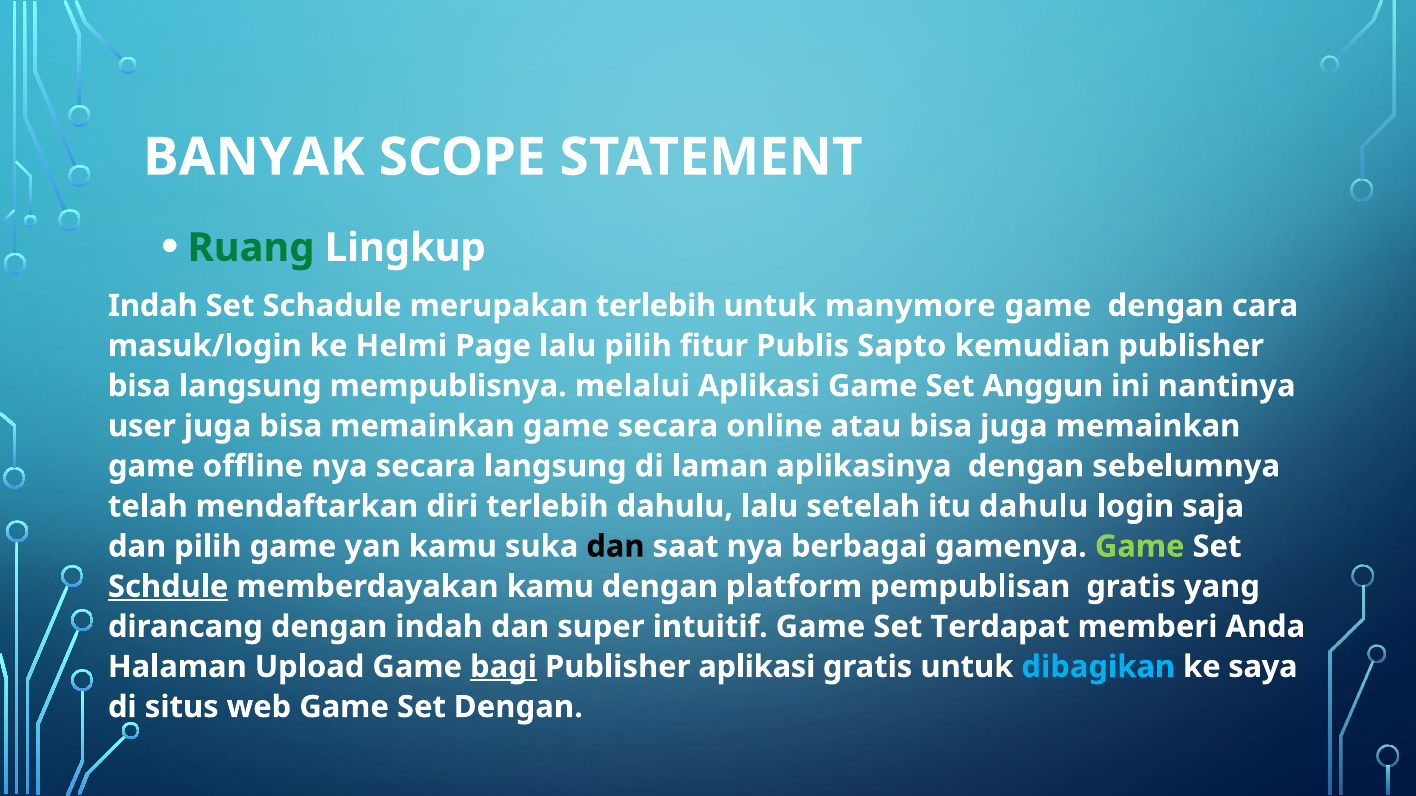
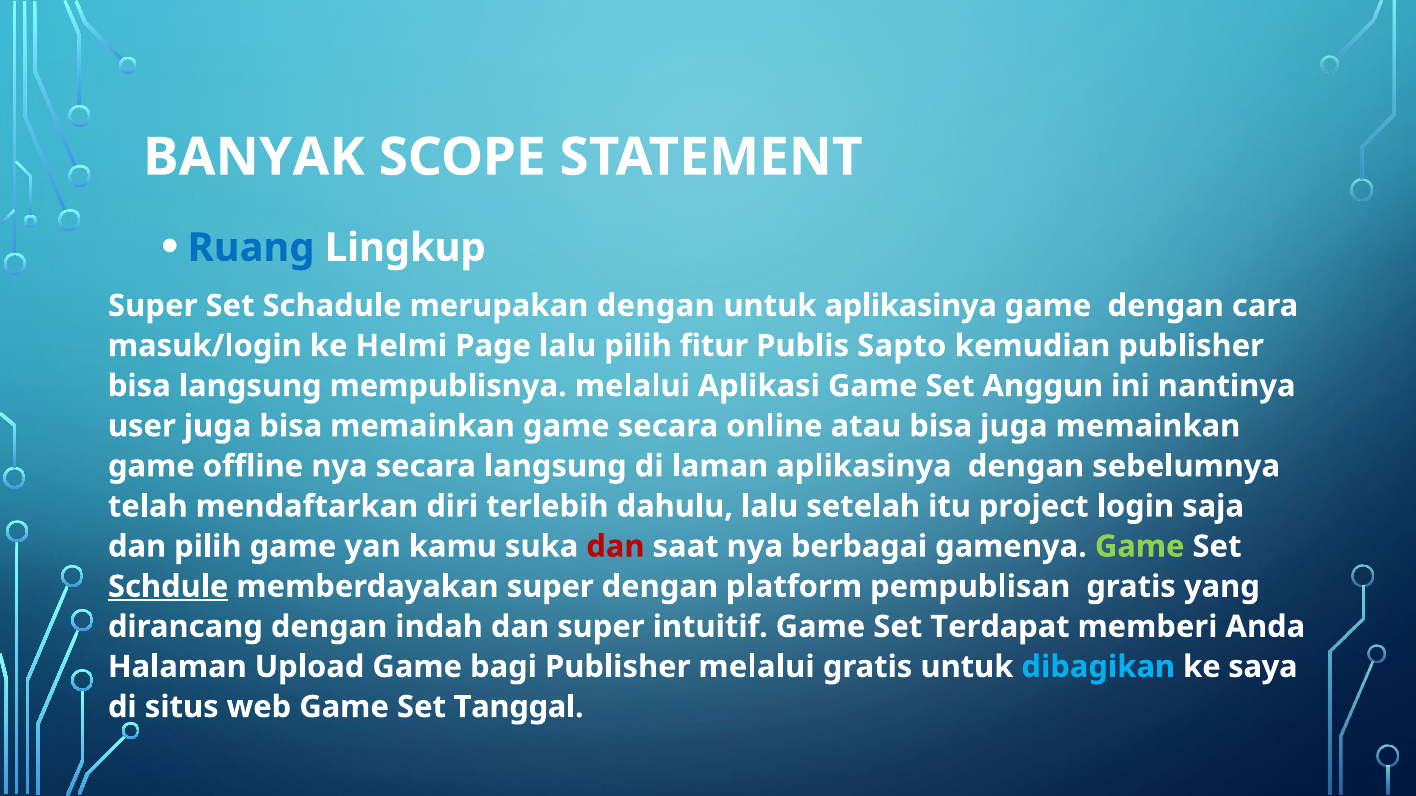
Ruang colour: green -> blue
Indah at (153, 306): Indah -> Super
merupakan terlebih: terlebih -> dengan
untuk manymore: manymore -> aplikasinya
itu dahulu: dahulu -> project
dan at (615, 547) colour: black -> red
memberdayakan kamu: kamu -> super
bagi underline: present -> none
Publisher aplikasi: aplikasi -> melalui
Set Dengan: Dengan -> Tanggal
